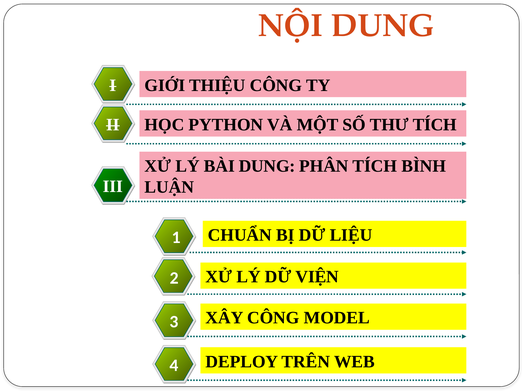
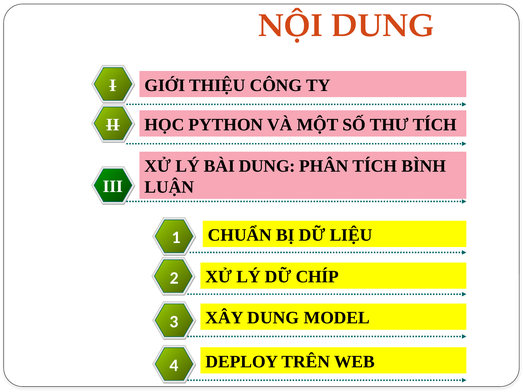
VIỆN: VIỆN -> CHÍP
CÔNG at (273, 318): CÔNG -> DUNG
